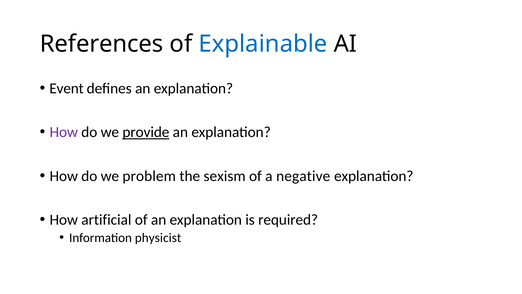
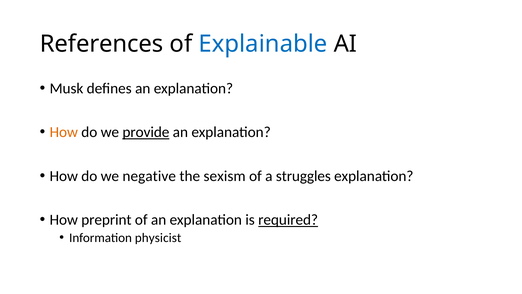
Event: Event -> Musk
How at (64, 132) colour: purple -> orange
problem: problem -> negative
negative: negative -> struggles
artificial: artificial -> preprint
required underline: none -> present
